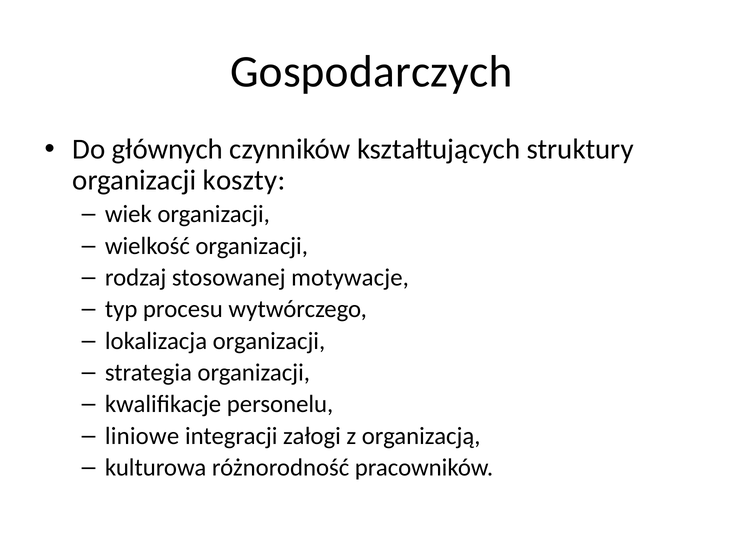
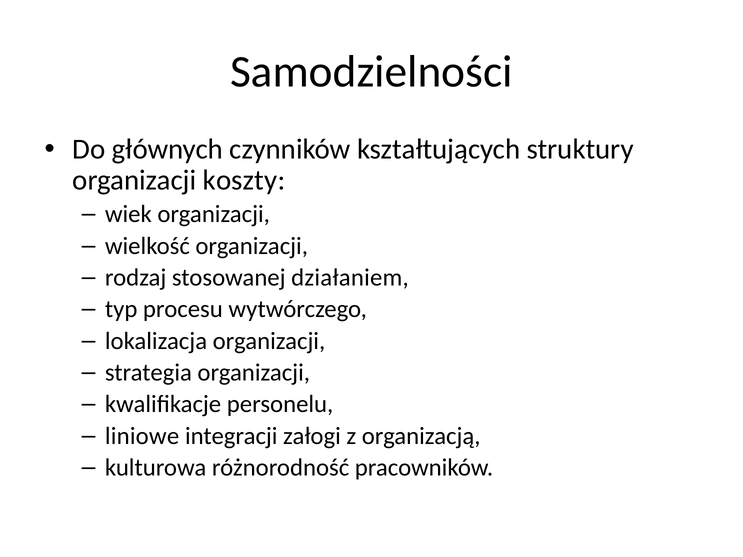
Gospodarczych: Gospodarczych -> Samodzielności
motywacje: motywacje -> działaniem
